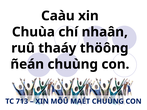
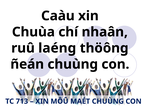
thaáy: thaáy -> laéng
